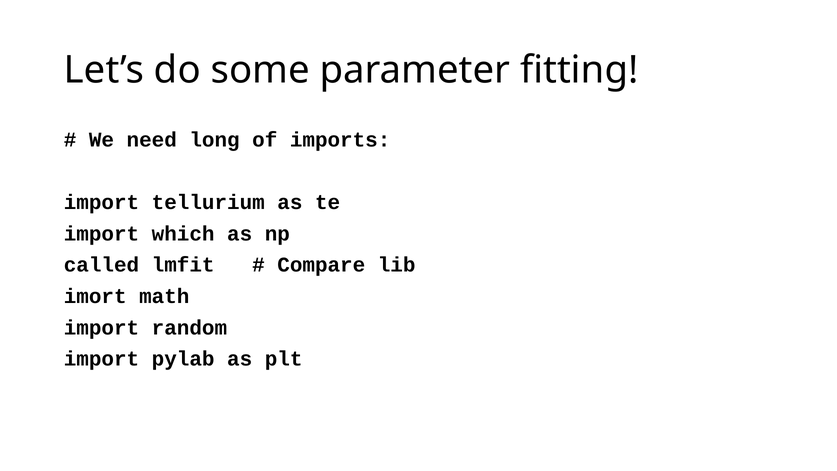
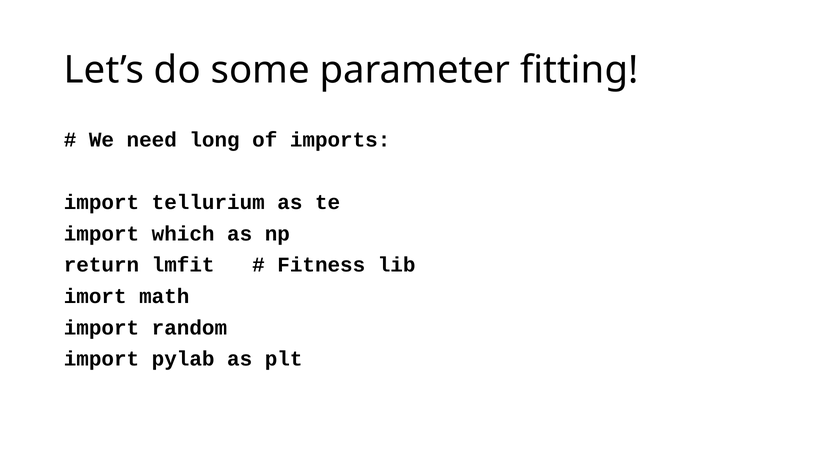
called: called -> return
Compare: Compare -> Fitness
